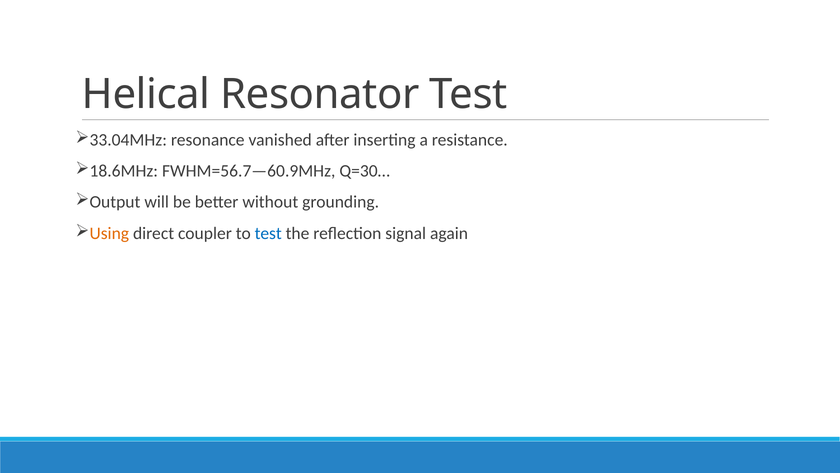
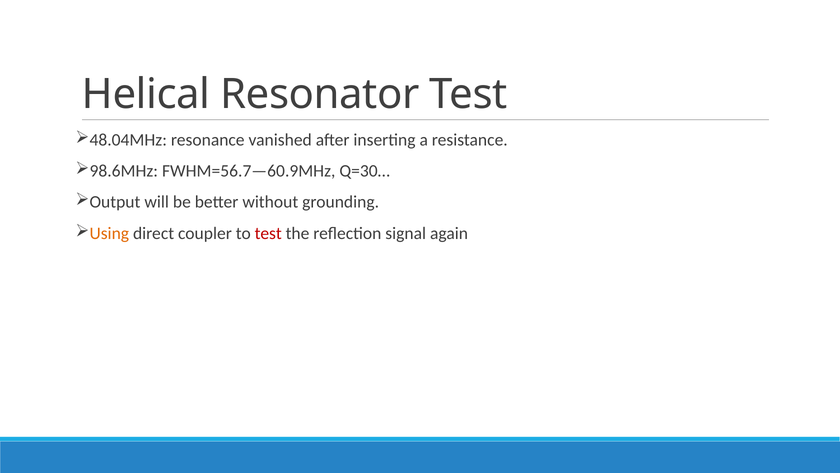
33.04MHz: 33.04MHz -> 48.04MHz
18.6MHz: 18.6MHz -> 98.6MHz
test at (268, 233) colour: blue -> red
